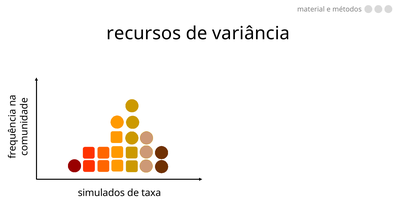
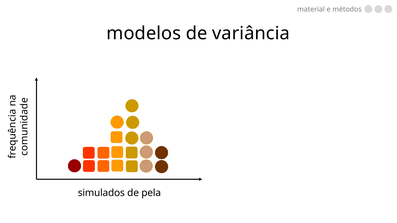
recursos: recursos -> modelos
taxa: taxa -> pela
